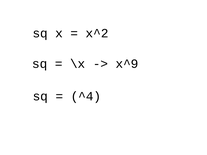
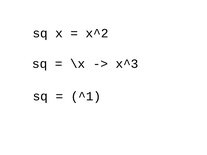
x^9: x^9 -> x^3
^4: ^4 -> ^1
